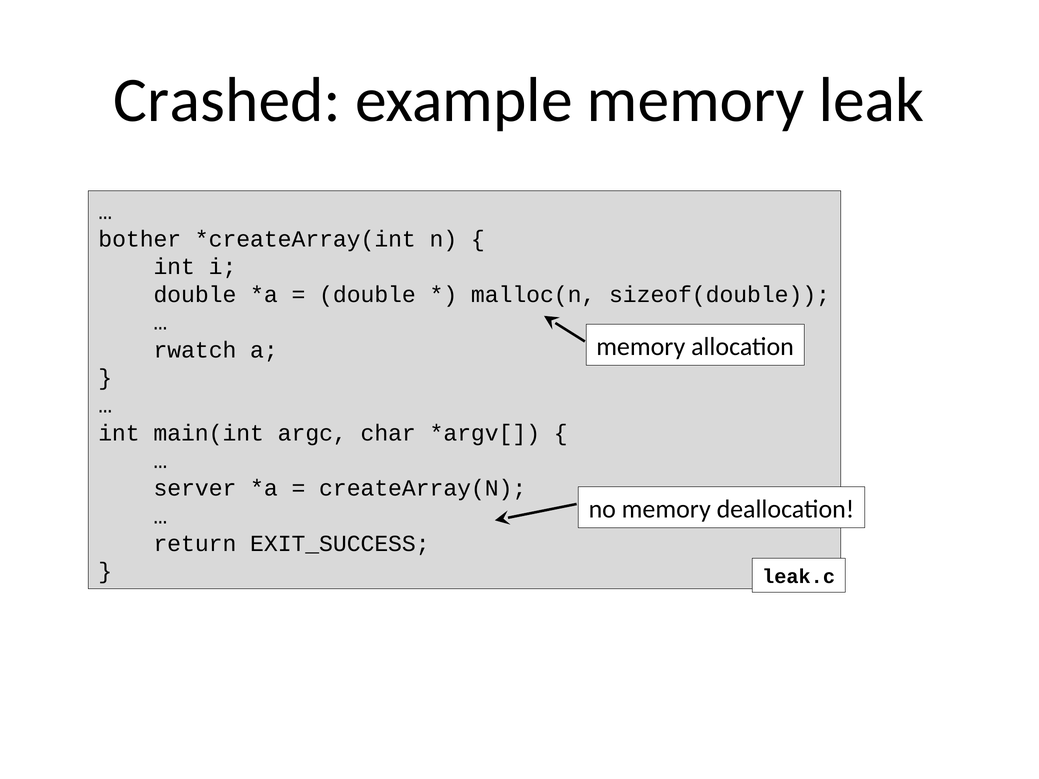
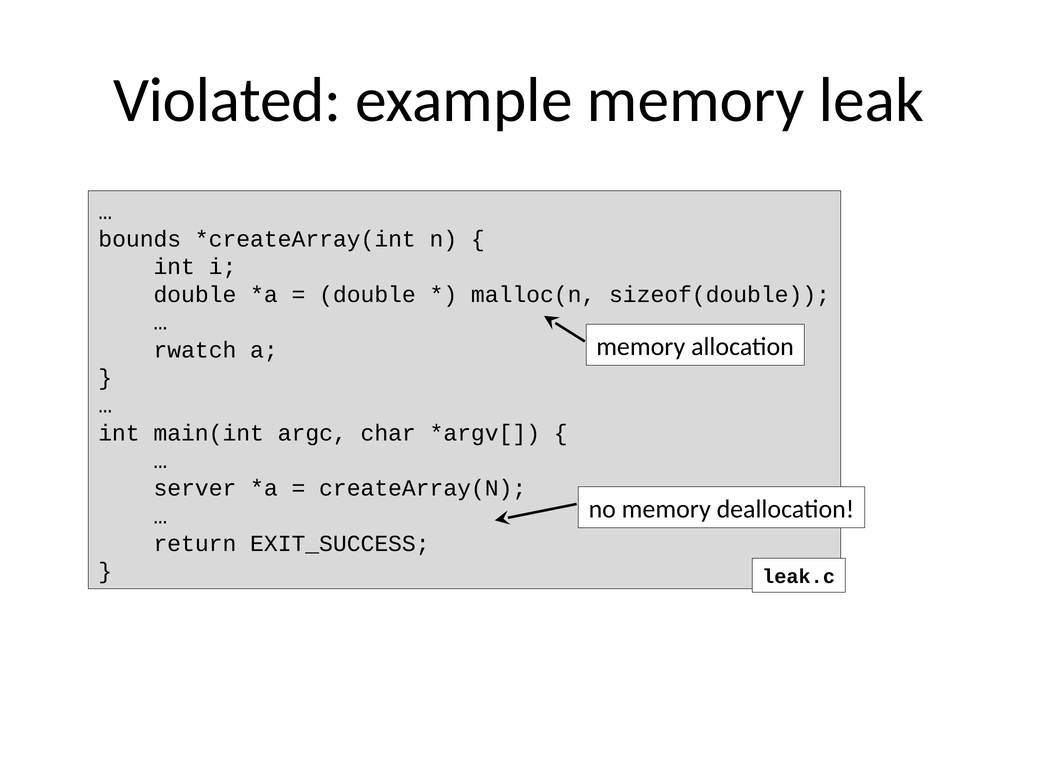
Crashed: Crashed -> Violated
bother: bother -> bounds
